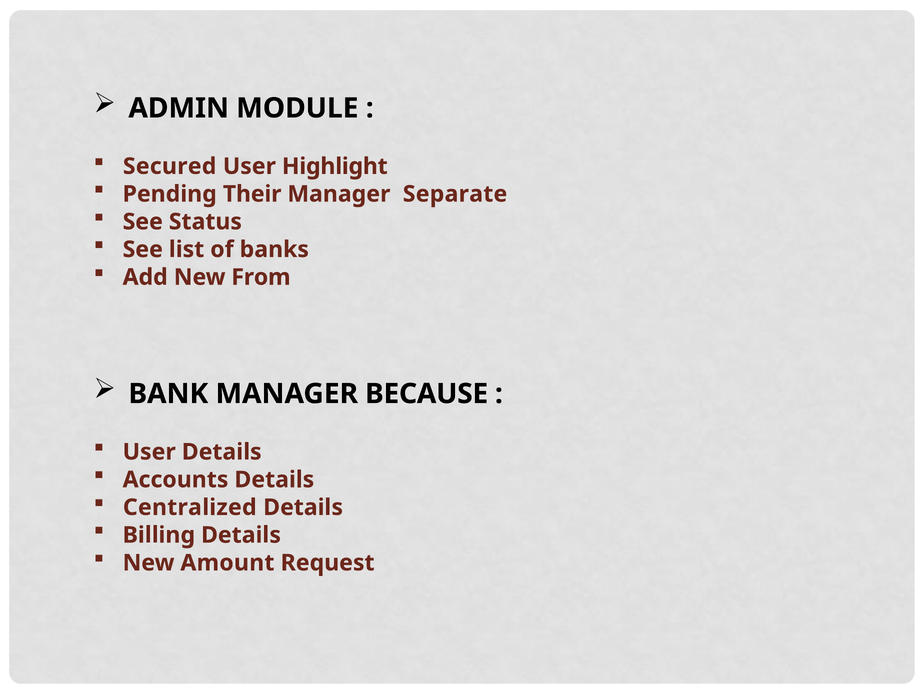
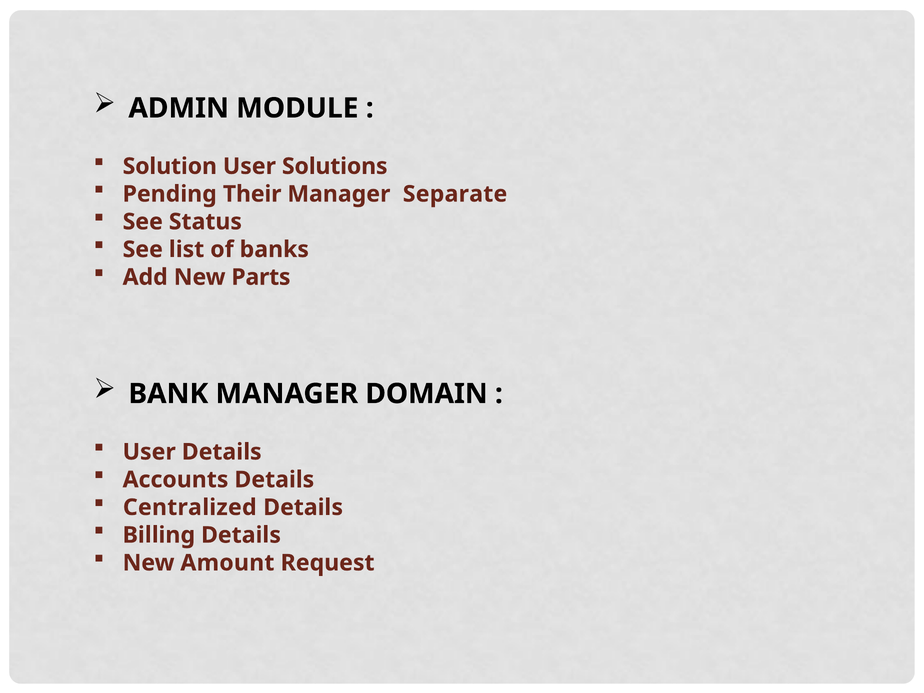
Secured: Secured -> Solution
Highlight: Highlight -> Solutions
From: From -> Parts
BECAUSE: BECAUSE -> DOMAIN
